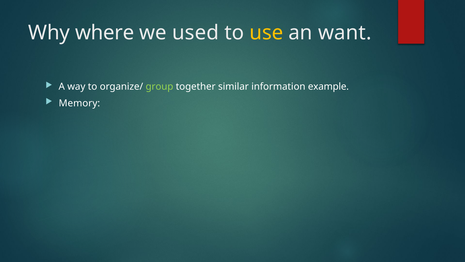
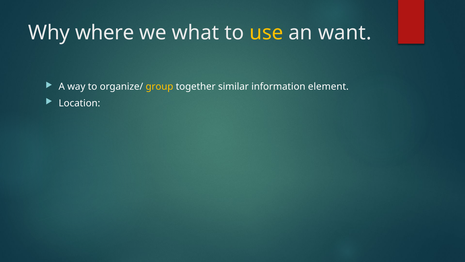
used: used -> what
group colour: light green -> yellow
example: example -> element
Memory: Memory -> Location
